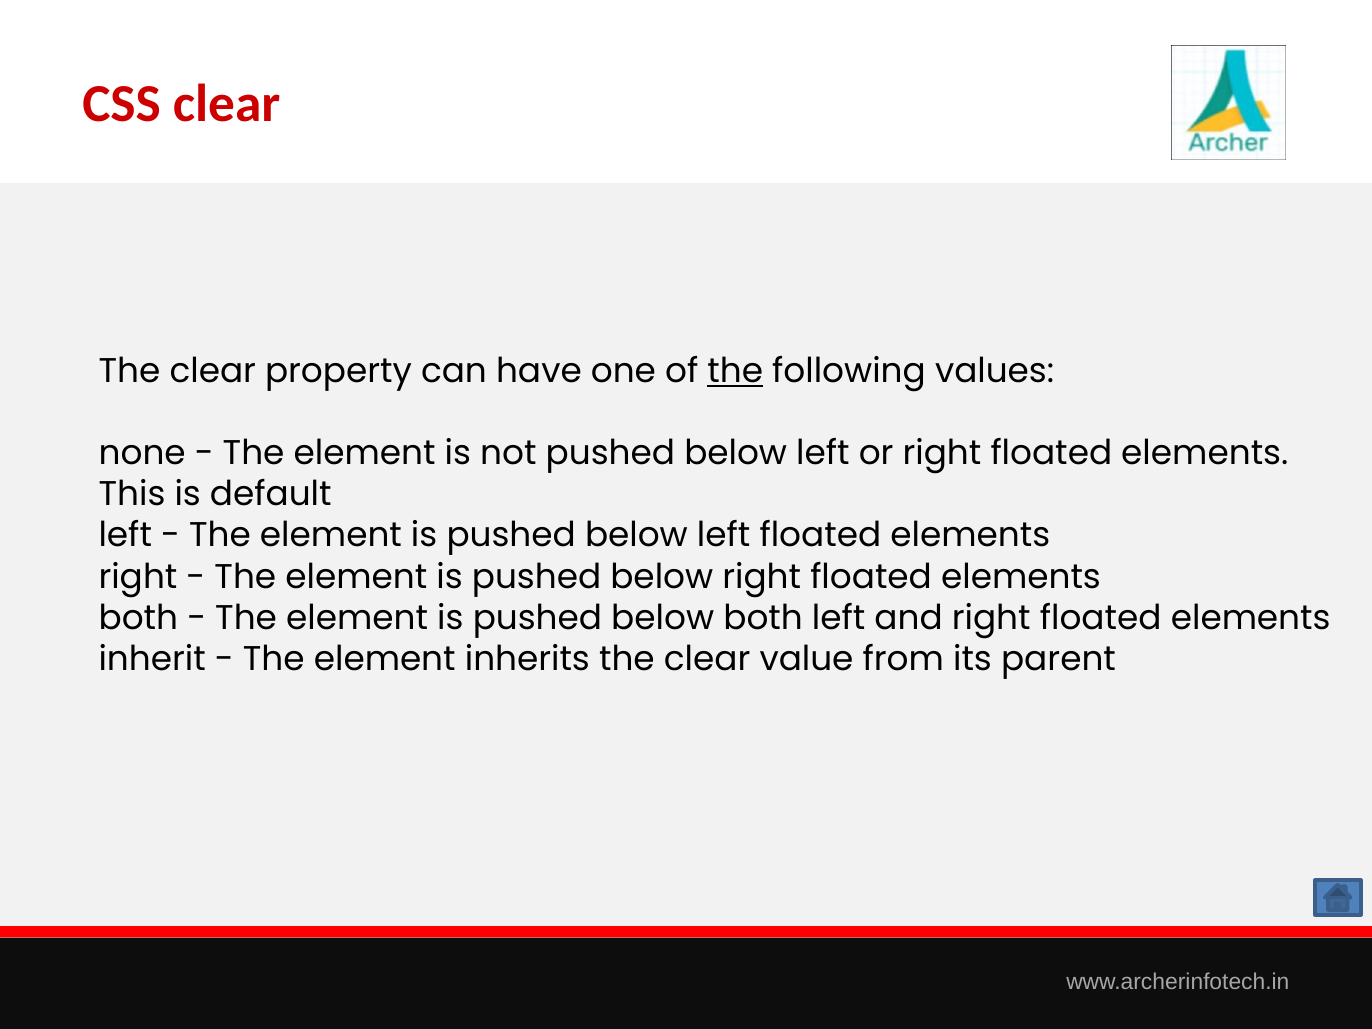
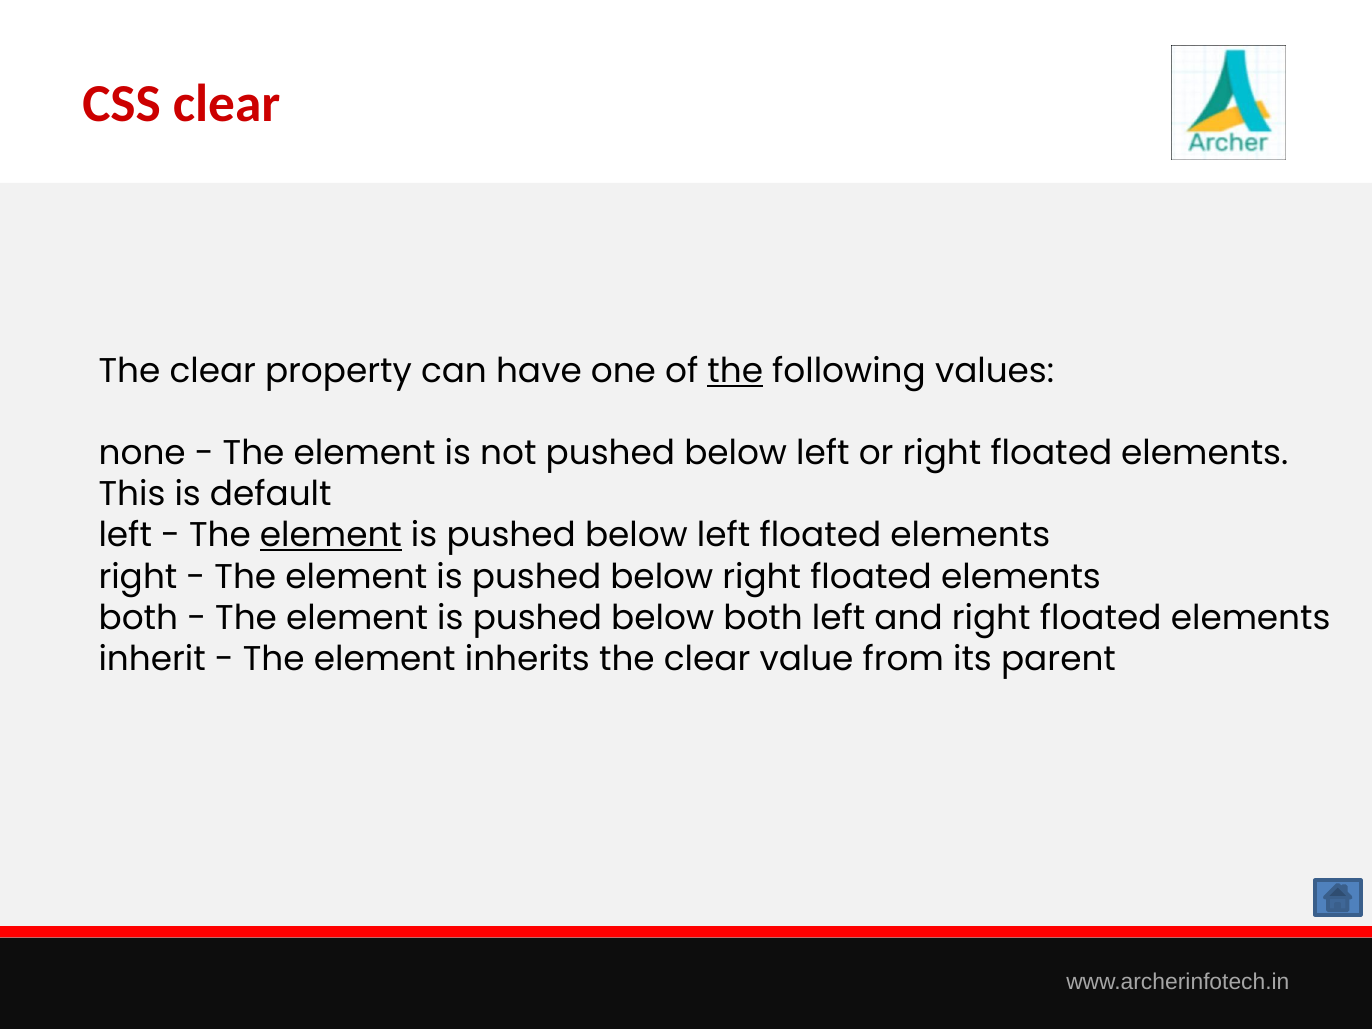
element at (331, 536) underline: none -> present
